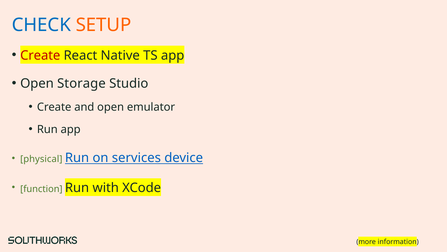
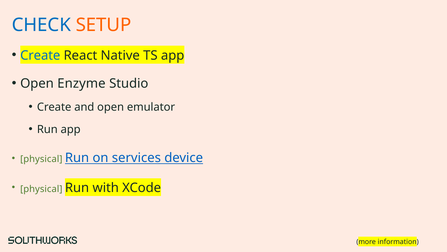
Create at (40, 55) colour: red -> blue
Storage: Storage -> Enzyme
function at (41, 189): function -> physical
